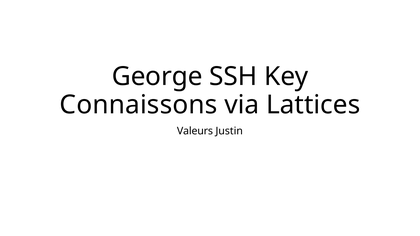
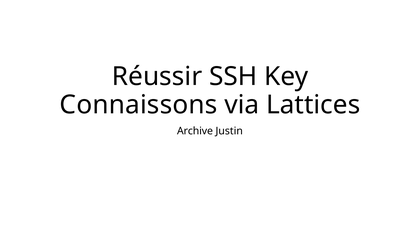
George: George -> Réussir
Valeurs: Valeurs -> Archive
